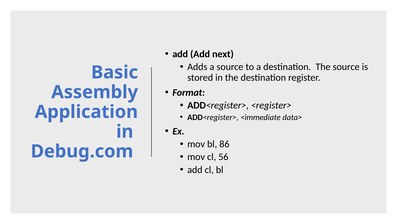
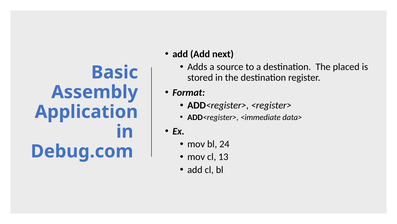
The source: source -> placed
86: 86 -> 24
56: 56 -> 13
